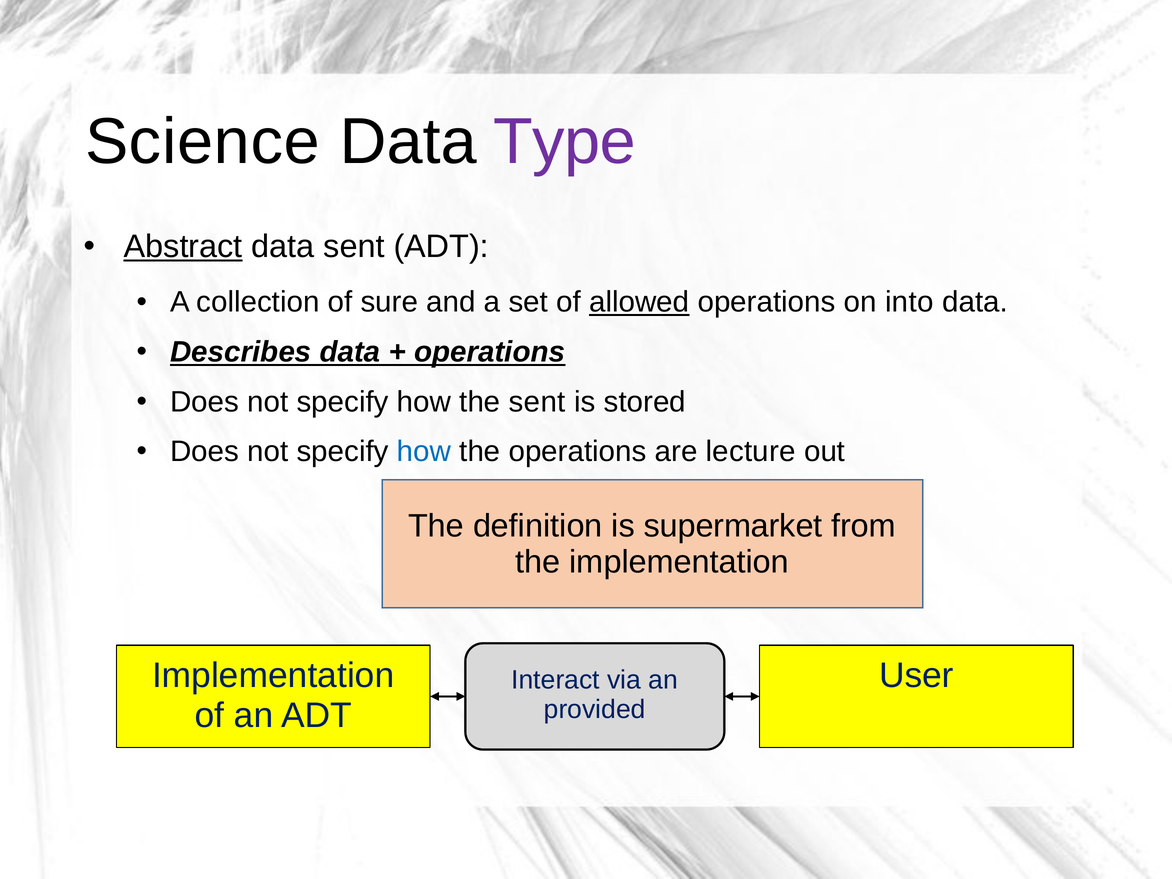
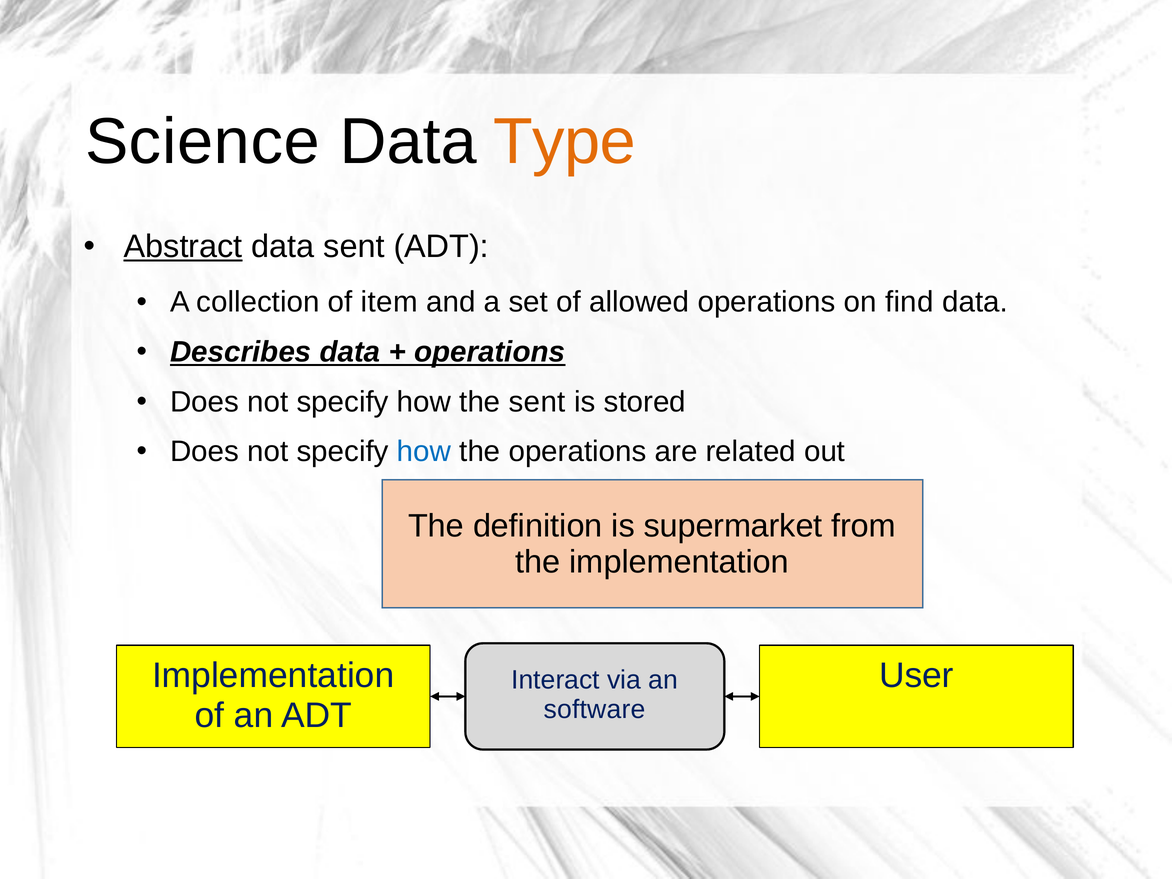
Type colour: purple -> orange
sure: sure -> item
allowed underline: present -> none
into: into -> find
lecture: lecture -> related
provided: provided -> software
